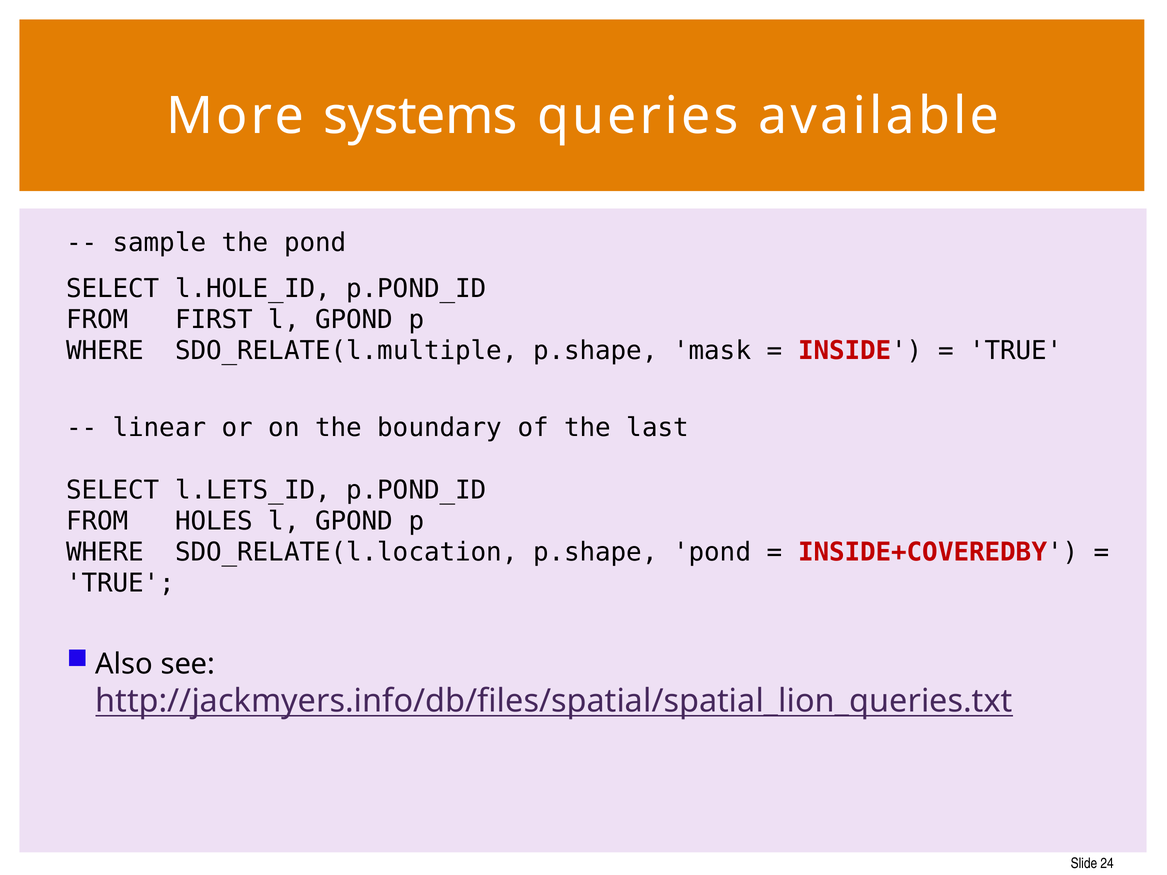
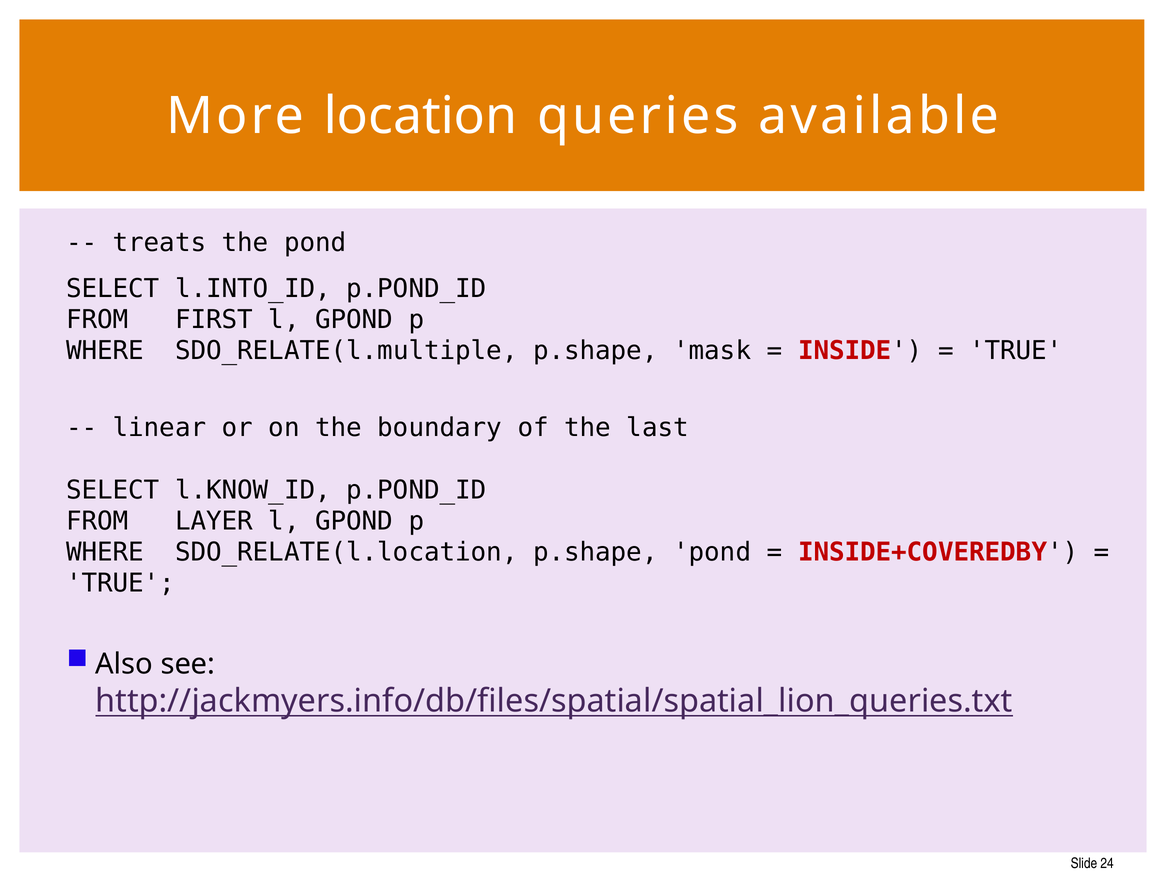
systems: systems -> location
sample: sample -> treats
l.HOLE_ID: l.HOLE_ID -> l.INTO_ID
l.LETS_ID: l.LETS_ID -> l.KNOW_ID
HOLES: HOLES -> LAYER
